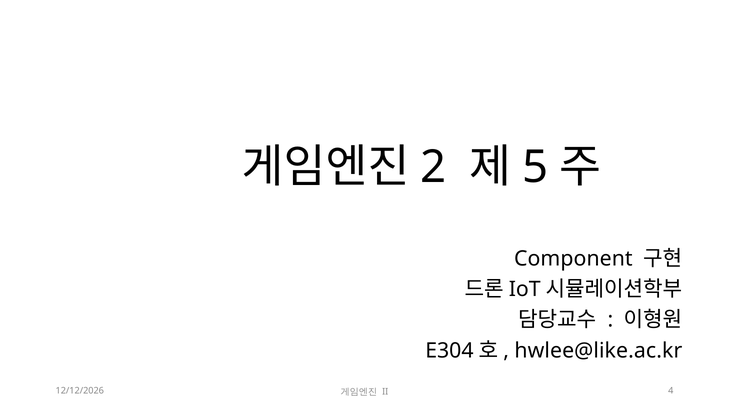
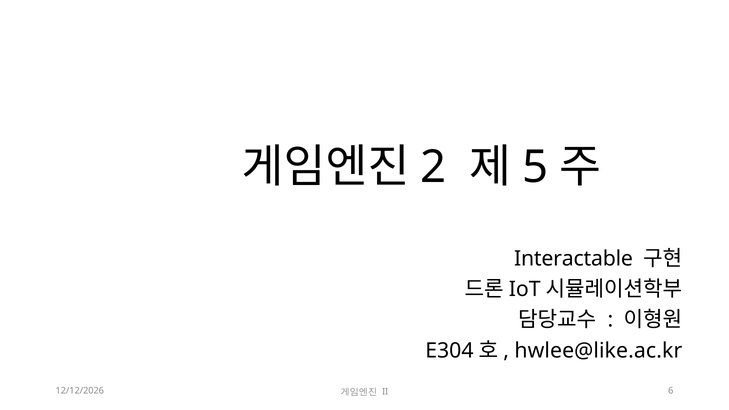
Component: Component -> Interactable
4: 4 -> 6
